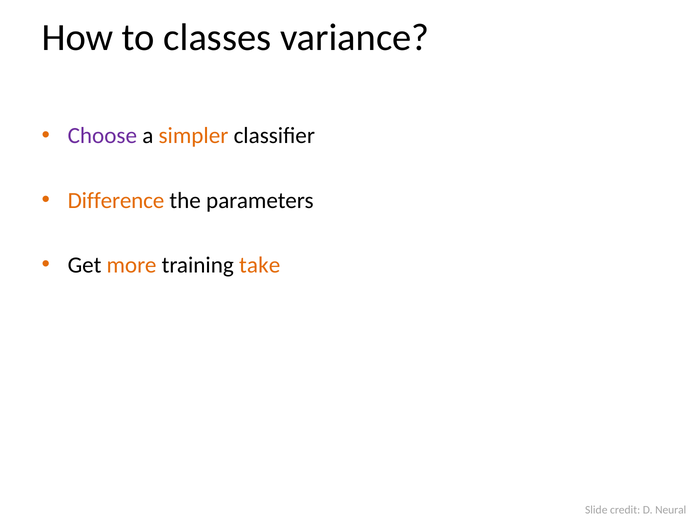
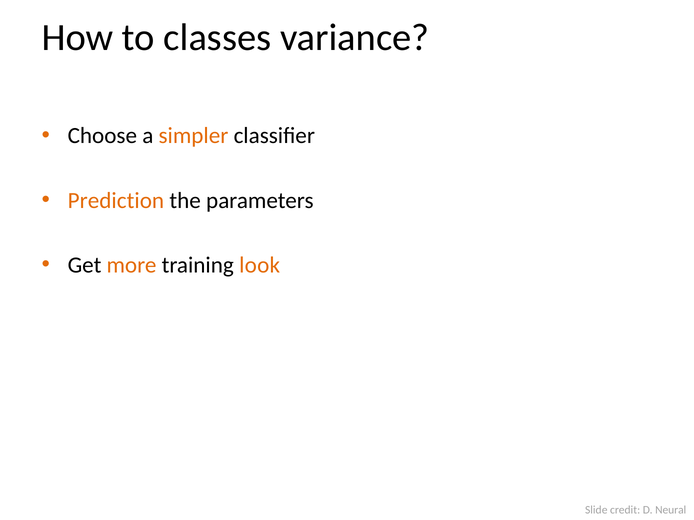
Choose colour: purple -> black
Difference: Difference -> Prediction
take: take -> look
